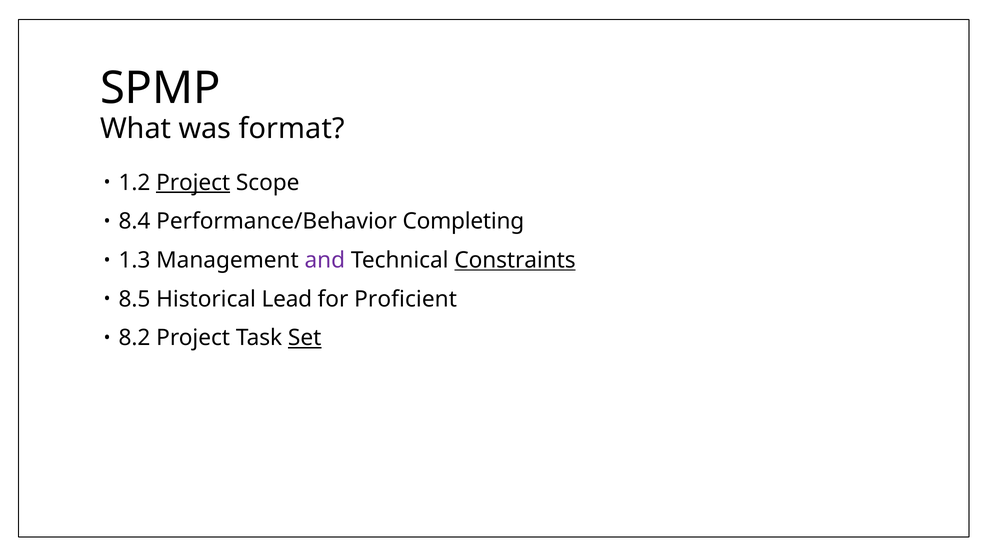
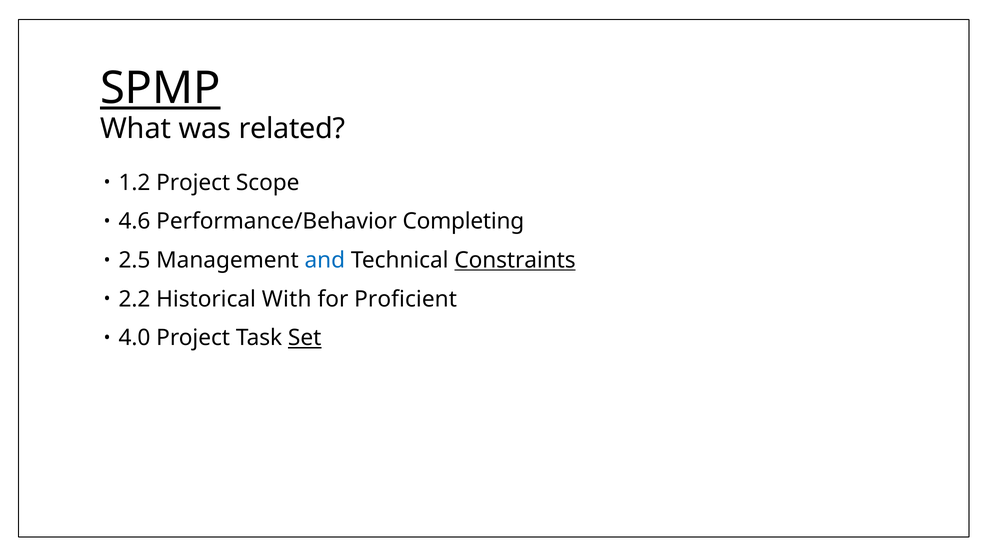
SPMP underline: none -> present
format: format -> related
Project at (193, 183) underline: present -> none
8.4: 8.4 -> 4.6
1.3: 1.3 -> 2.5
and colour: purple -> blue
8.5: 8.5 -> 2.2
Lead: Lead -> With
8.2: 8.2 -> 4.0
